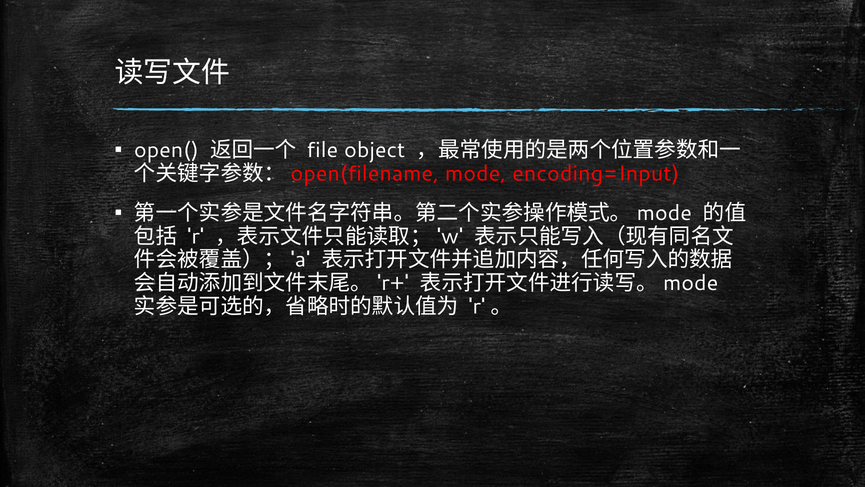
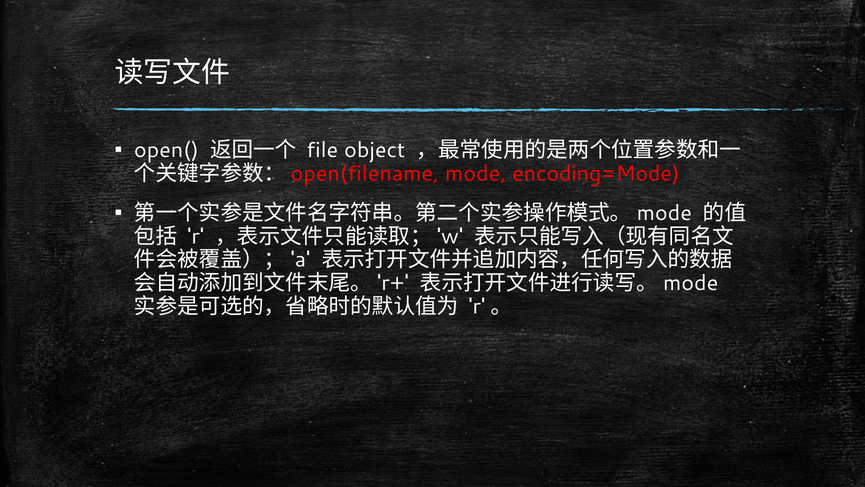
encoding=Input: encoding=Input -> encoding=Mode
